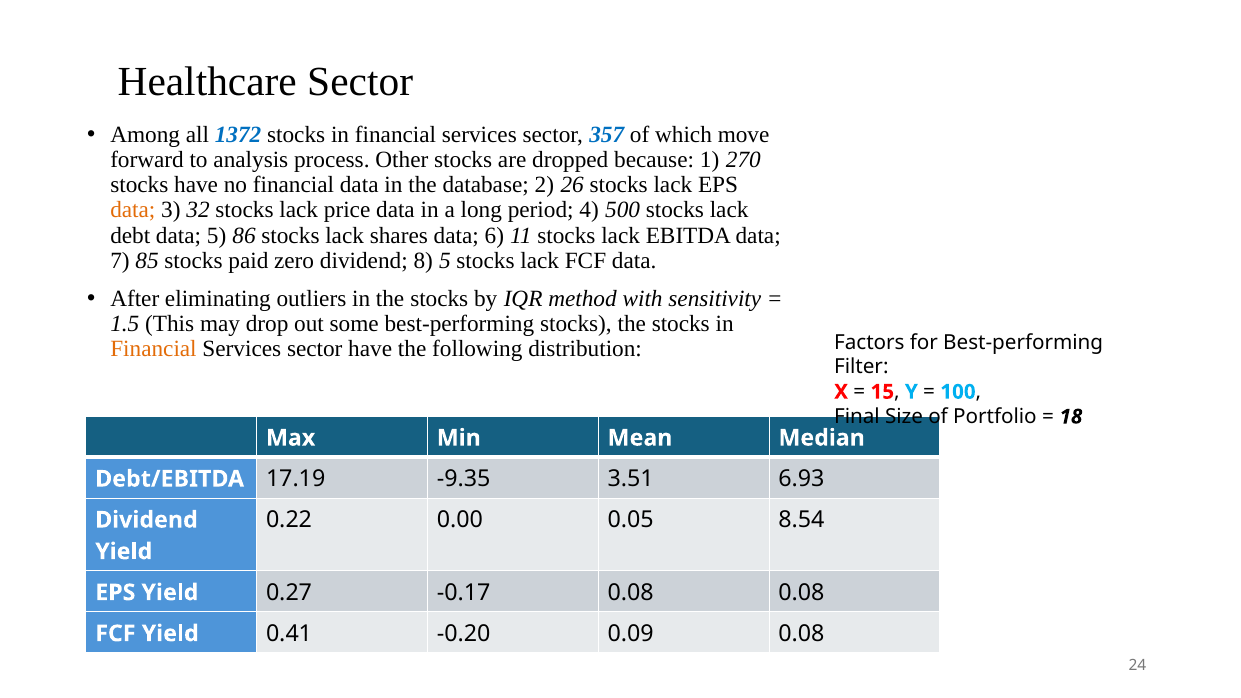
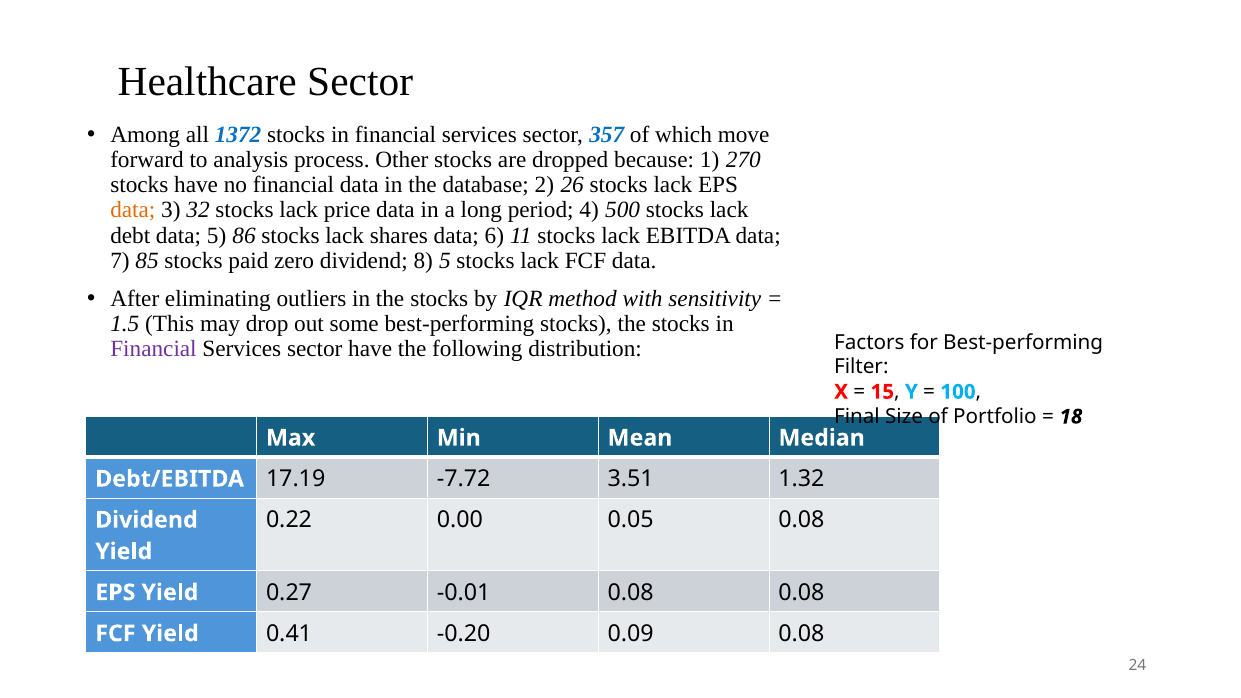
Financial at (153, 349) colour: orange -> purple
-9.35: -9.35 -> -7.72
6.93: 6.93 -> 1.32
0.05 8.54: 8.54 -> 0.08
-0.17: -0.17 -> -0.01
